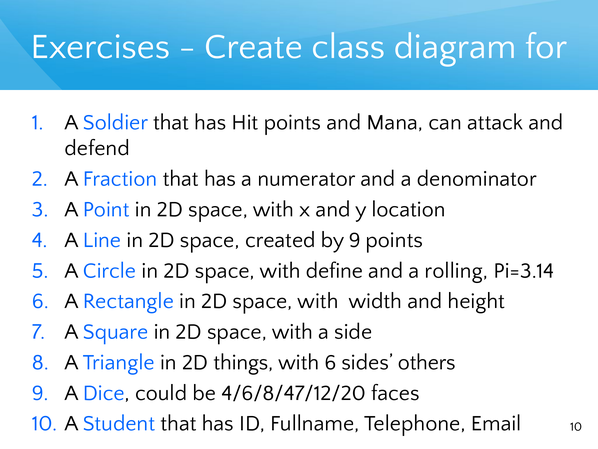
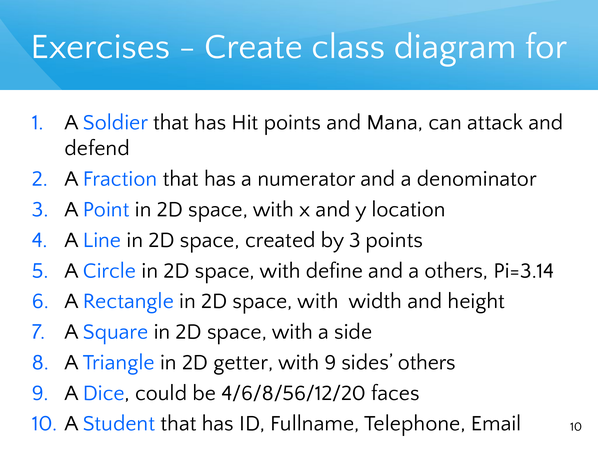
by 9: 9 -> 3
a rolling: rolling -> others
things: things -> getter
with 6: 6 -> 9
4/6/8/47/12/20: 4/6/8/47/12/20 -> 4/6/8/56/12/20
